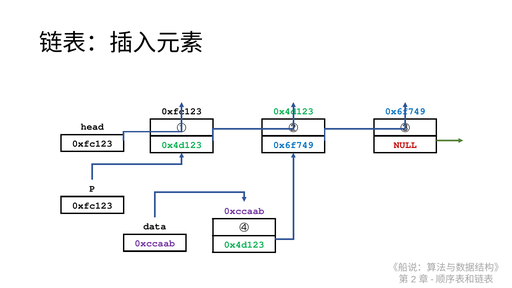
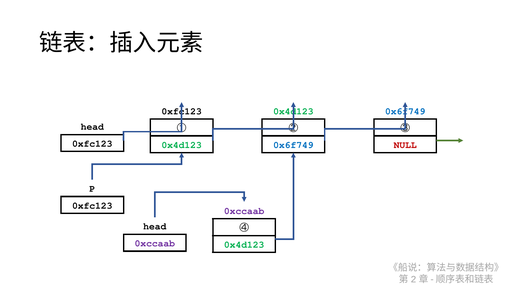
data at (155, 226): data -> head
